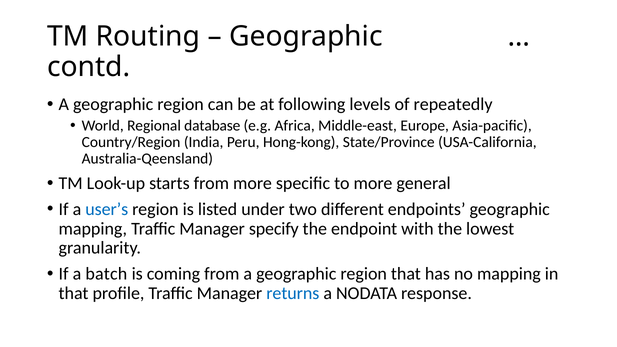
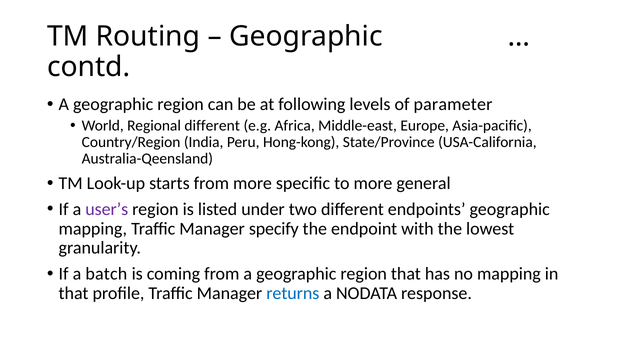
repeatedly: repeatedly -> parameter
Regional database: database -> different
user’s colour: blue -> purple
